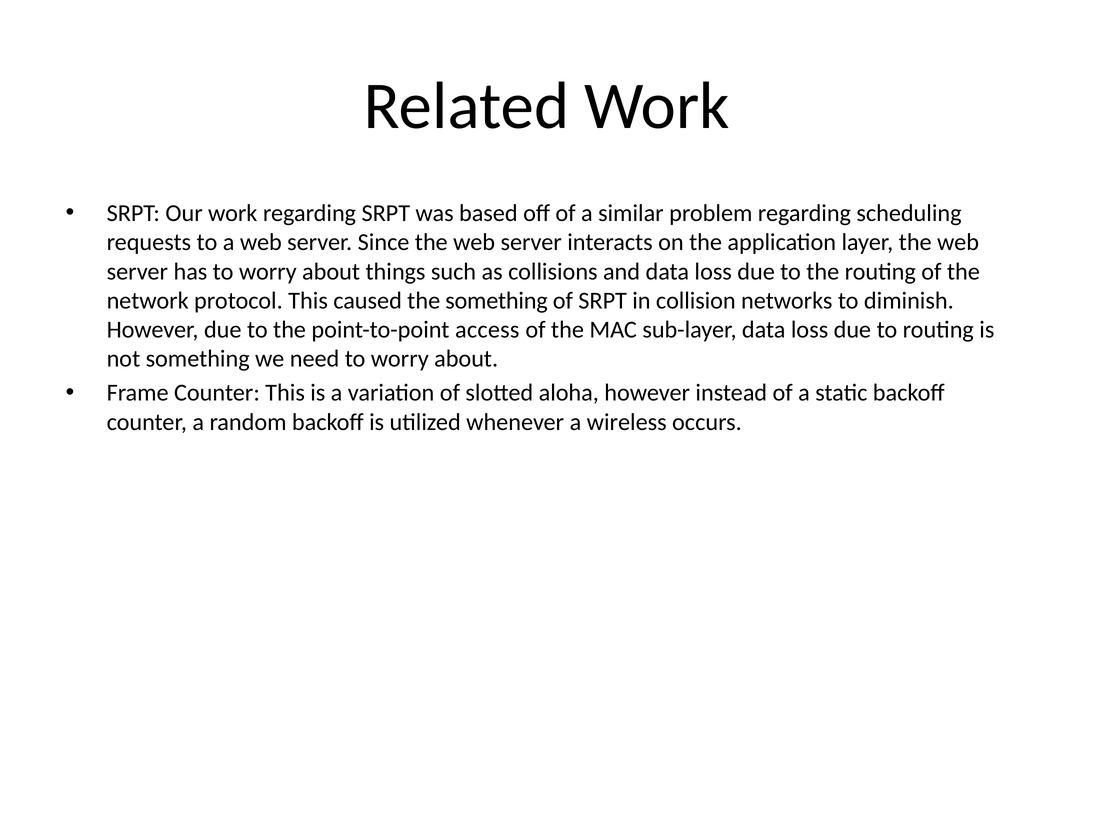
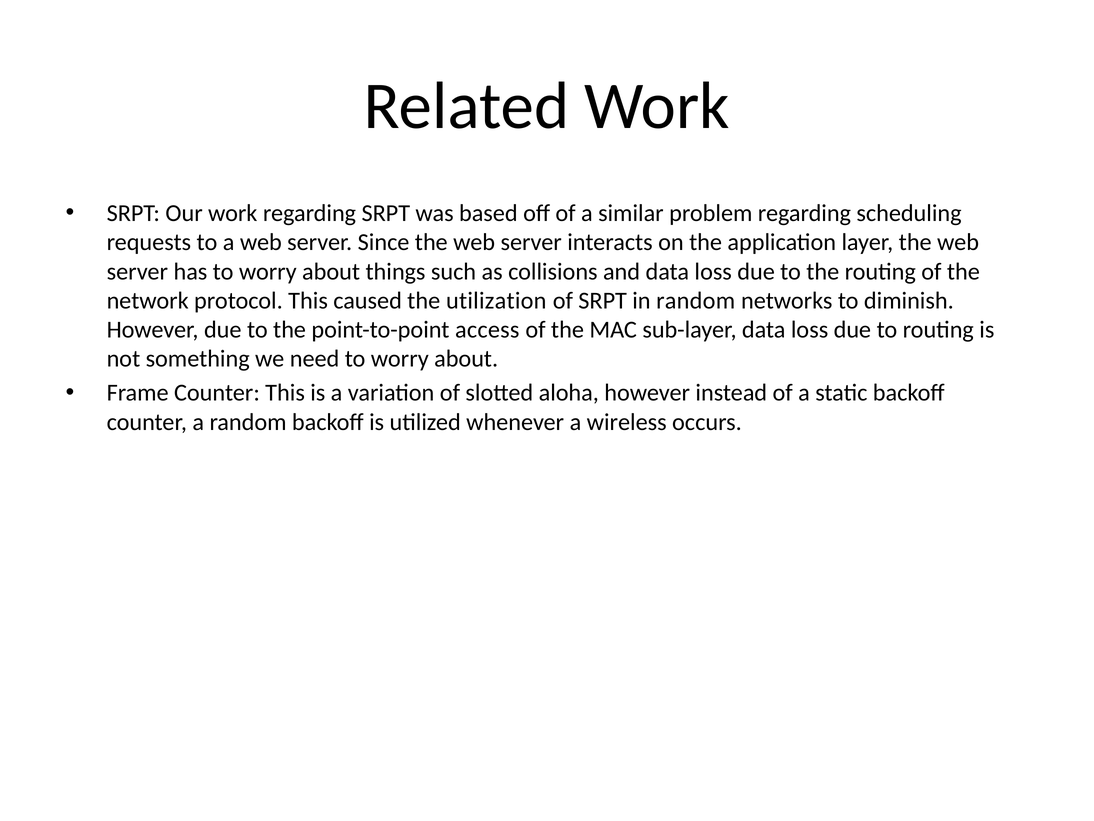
the something: something -> utilization
in collision: collision -> random
